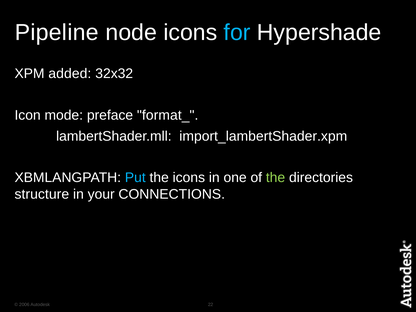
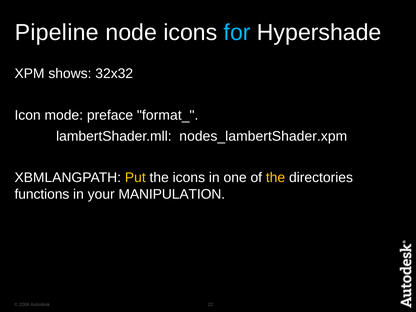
added: added -> shows
import_lambertShader.xpm: import_lambertShader.xpm -> nodes_lambertShader.xpm
Put colour: light blue -> yellow
the at (276, 178) colour: light green -> yellow
structure: structure -> functions
CONNECTIONS: CONNECTIONS -> MANIPULATION
